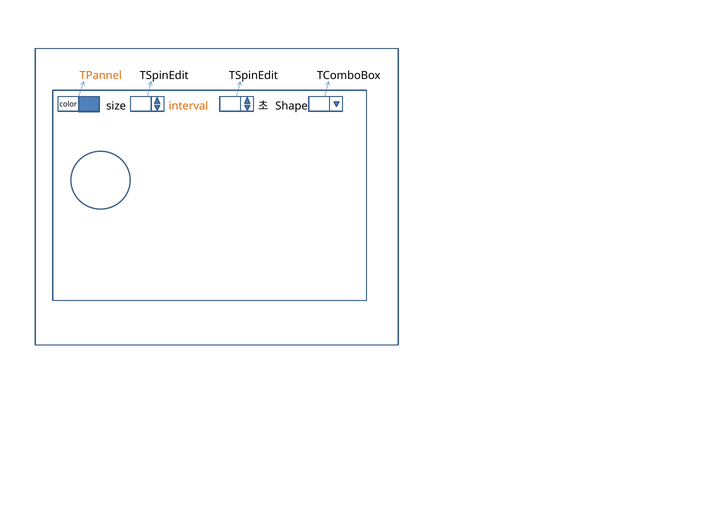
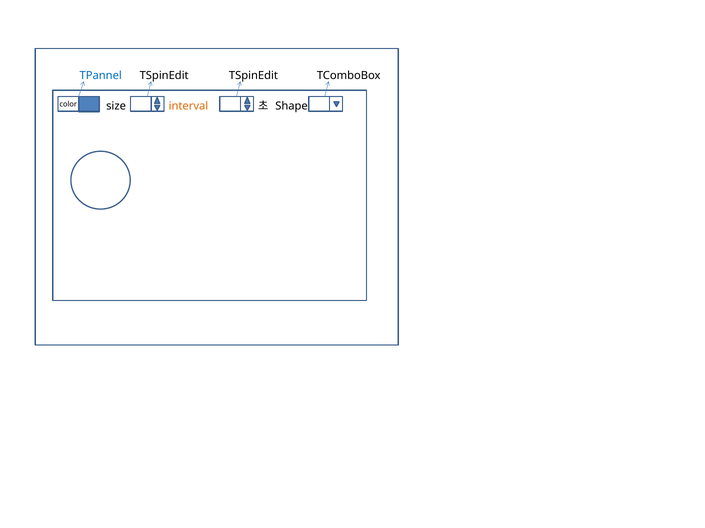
TPannel colour: orange -> blue
